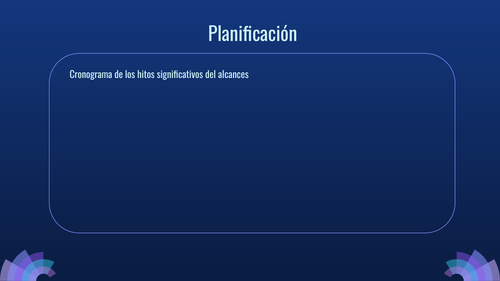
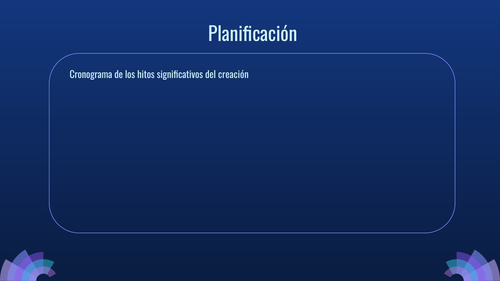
alcances: alcances -> creación
